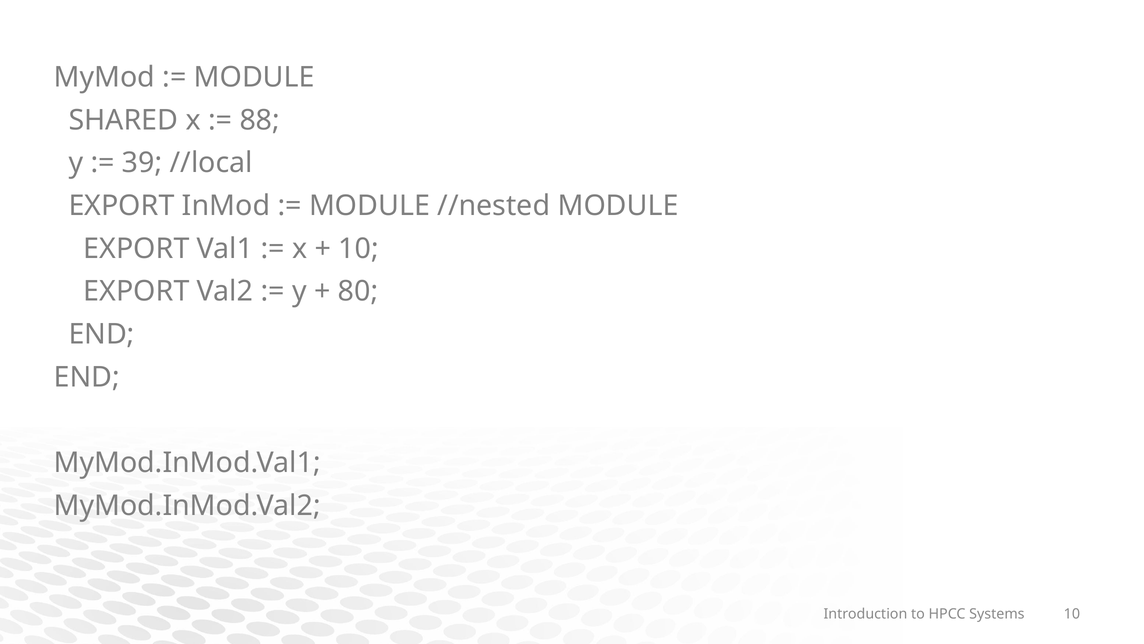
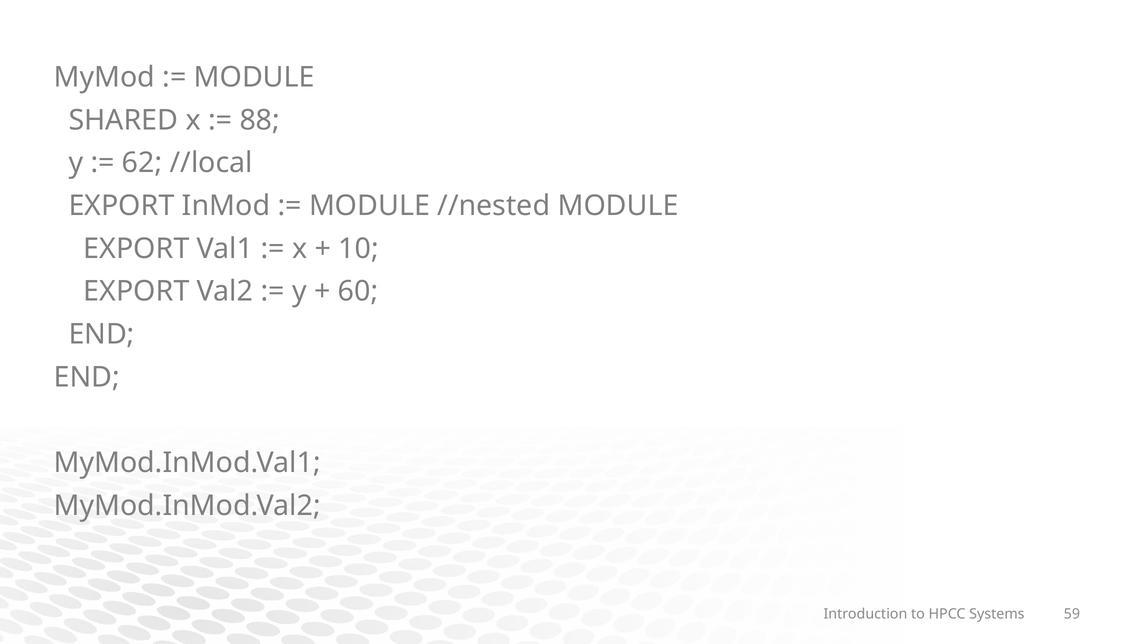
39: 39 -> 62
80: 80 -> 60
Systems 10: 10 -> 59
